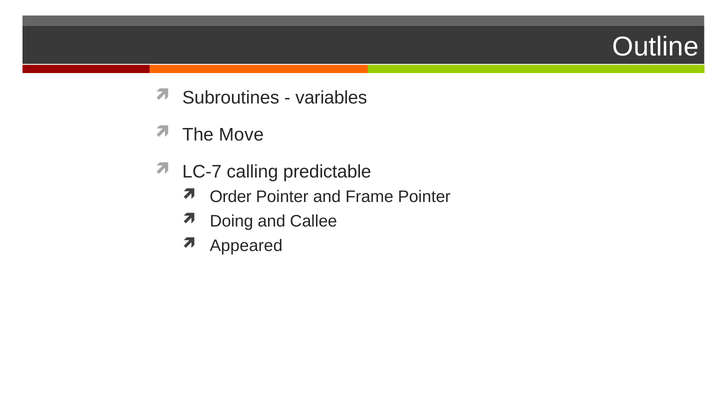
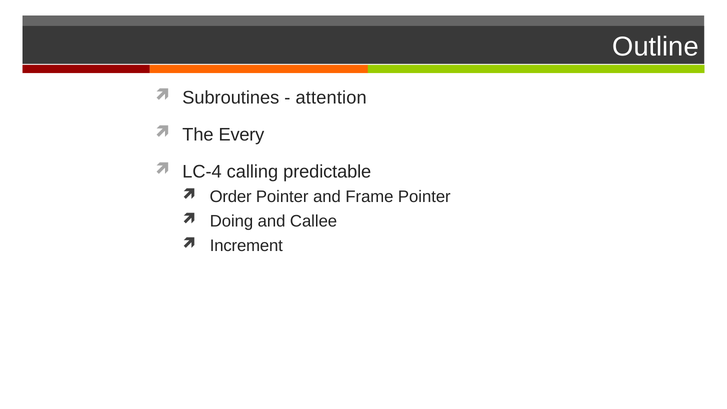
variables: variables -> attention
Move: Move -> Every
LC-7: LC-7 -> LC-4
Appeared: Appeared -> Increment
